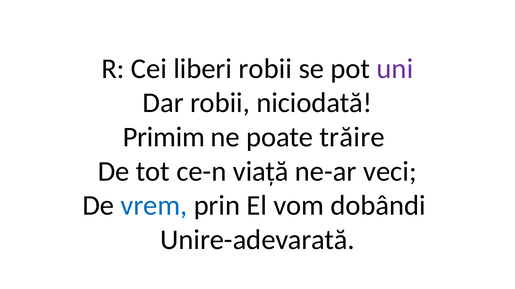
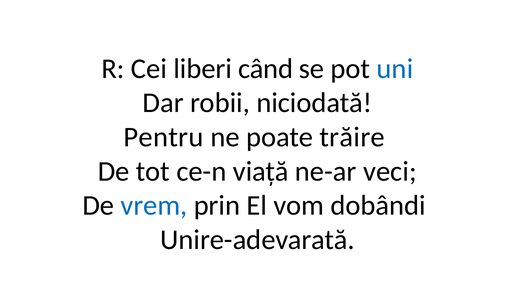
liberi robii: robii -> când
uni colour: purple -> blue
Primim: Primim -> Pentru
